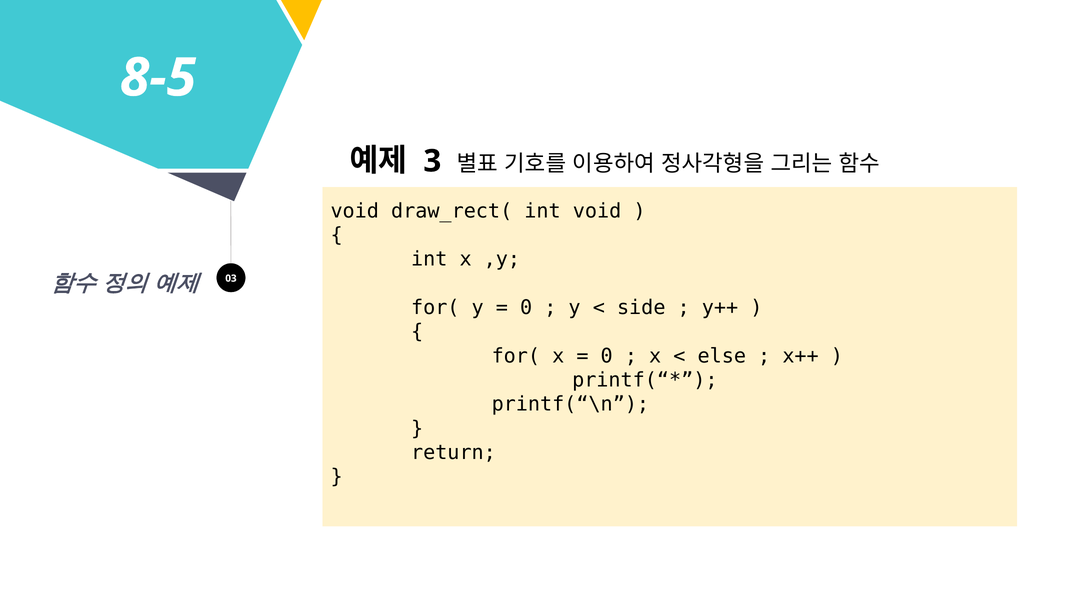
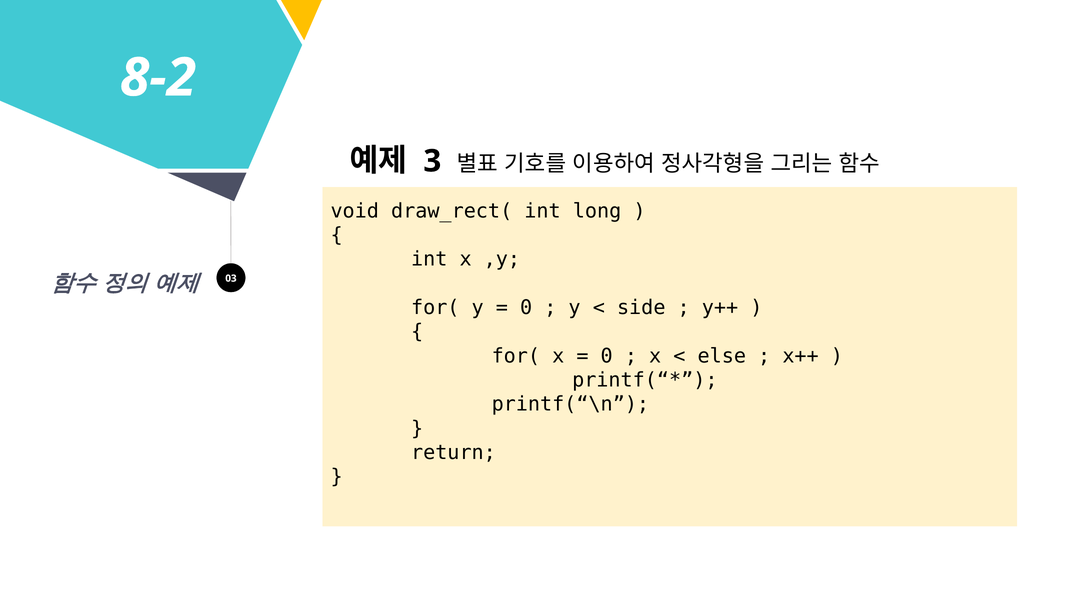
8-5: 8-5 -> 8-2
int void: void -> long
